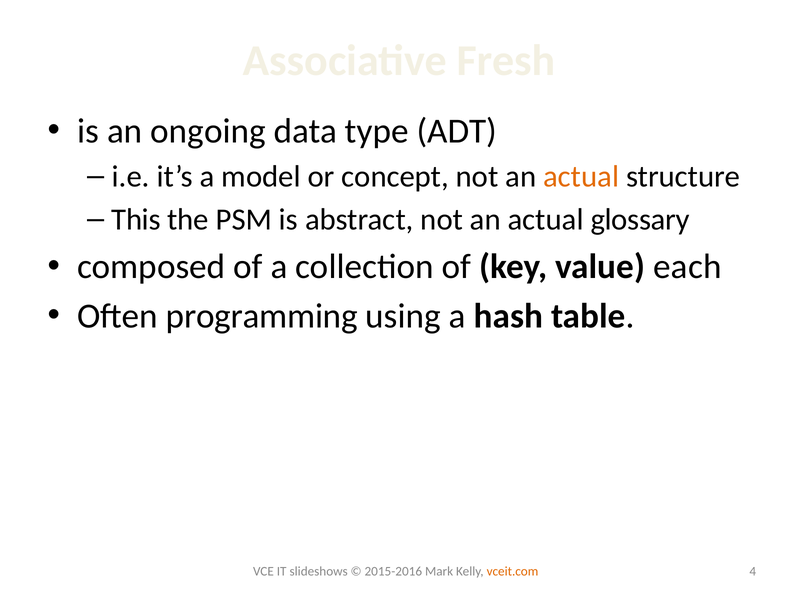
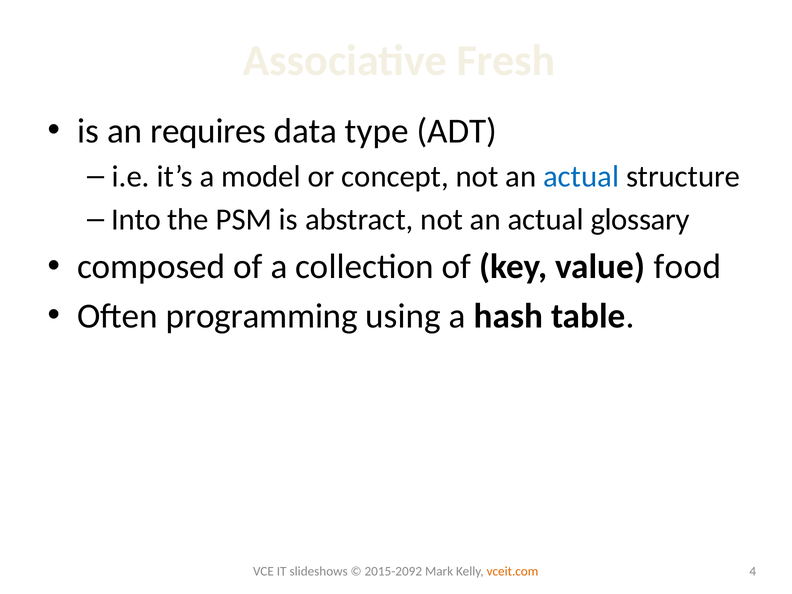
ongoing: ongoing -> requires
actual at (581, 177) colour: orange -> blue
This: This -> Into
each: each -> food
2015-2016: 2015-2016 -> 2015-2092
